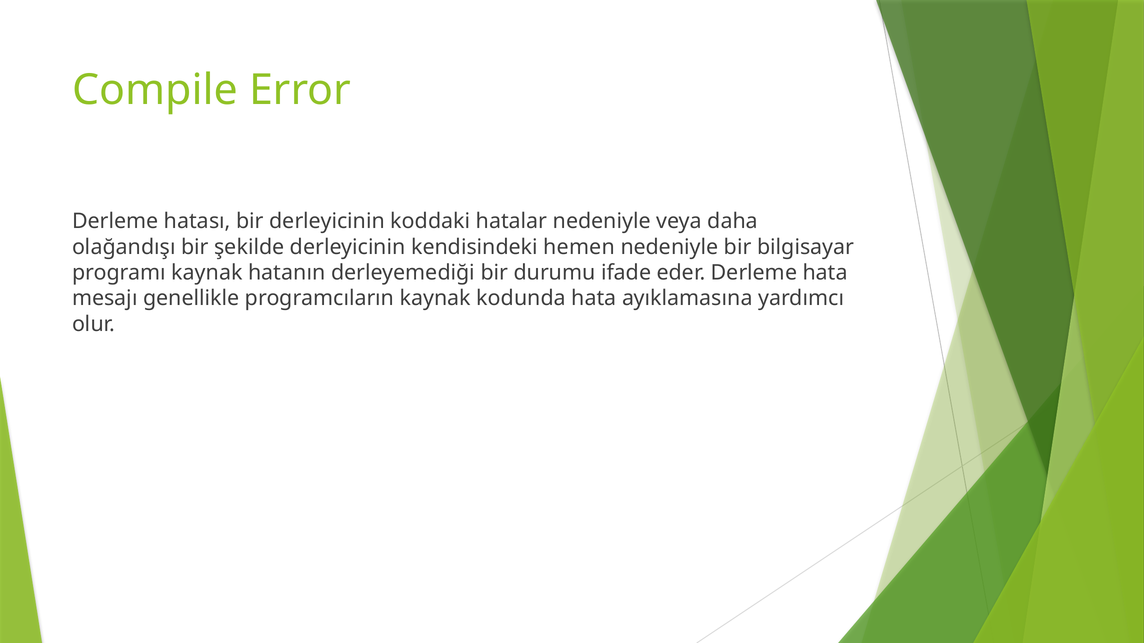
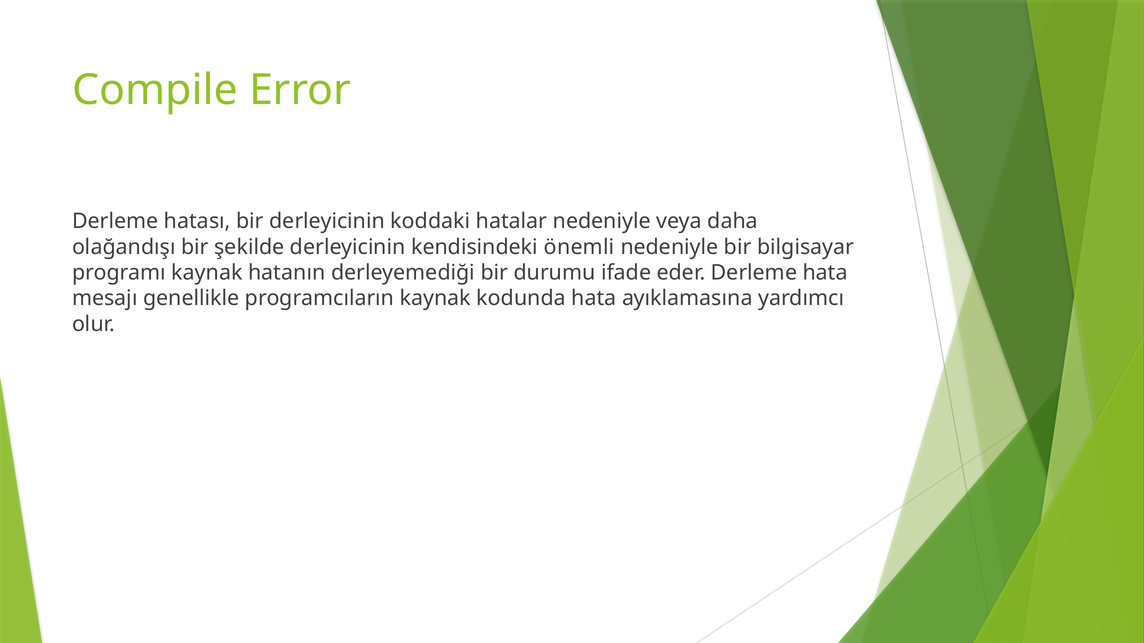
hemen: hemen -> önemli
